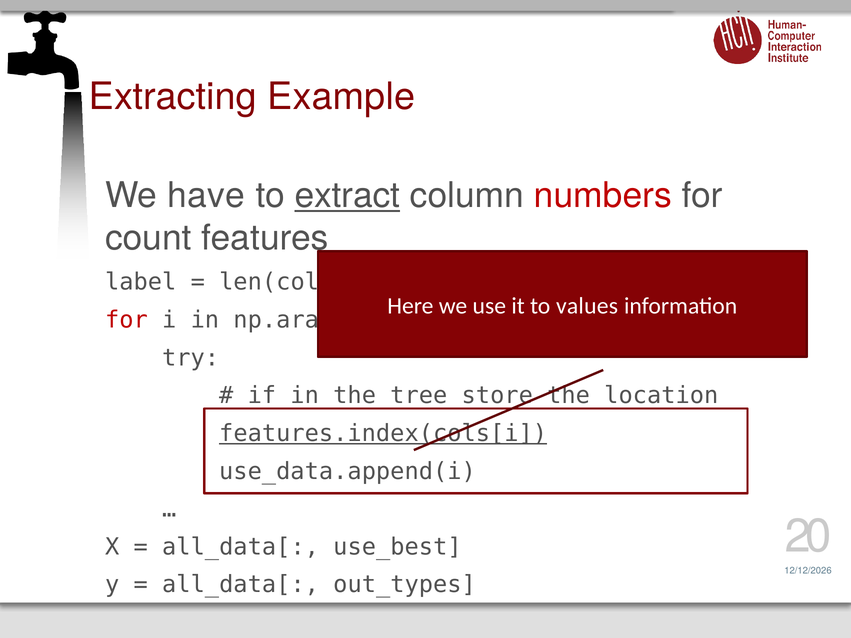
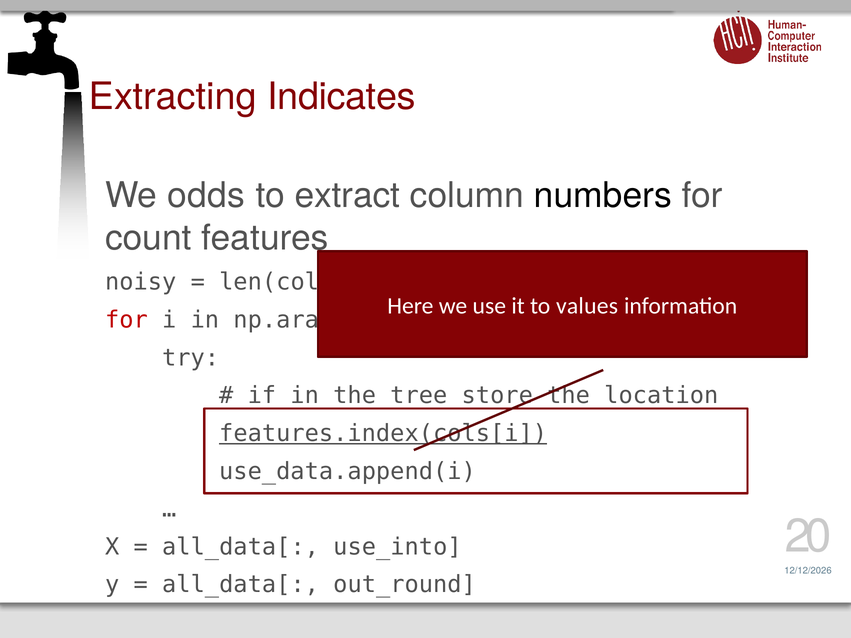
Example: Example -> Indicates
have: have -> odds
extract underline: present -> none
numbers colour: red -> black
label: label -> noisy
use_best: use_best -> use_into
out_types: out_types -> out_round
